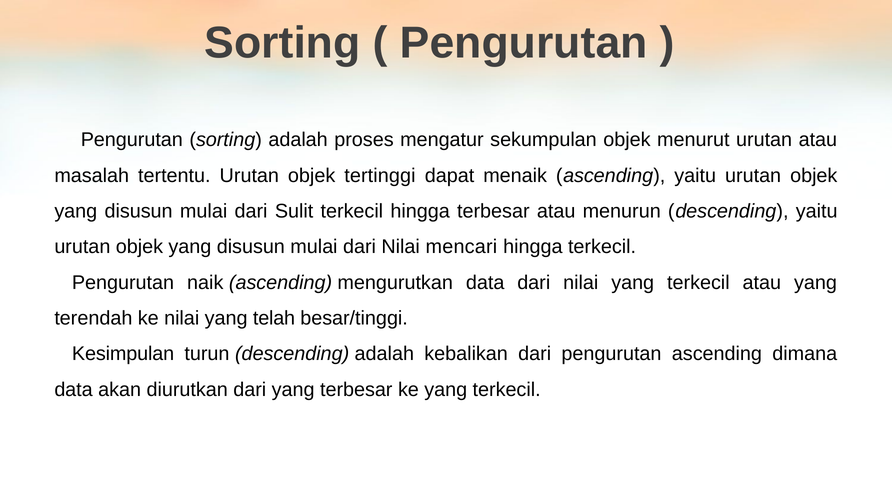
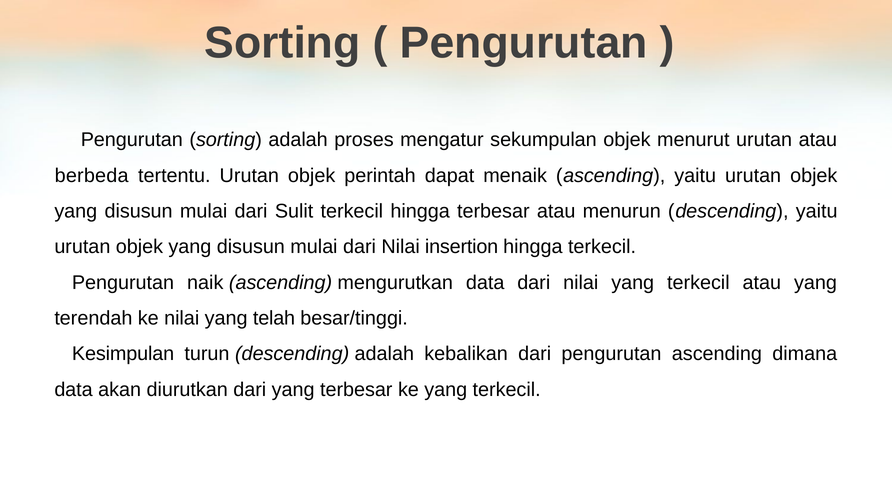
masalah: masalah -> berbeda
tertinggi: tertinggi -> perintah
mencari: mencari -> insertion
